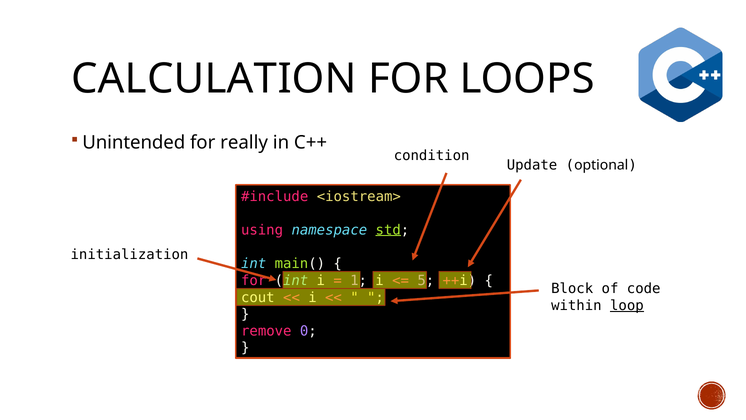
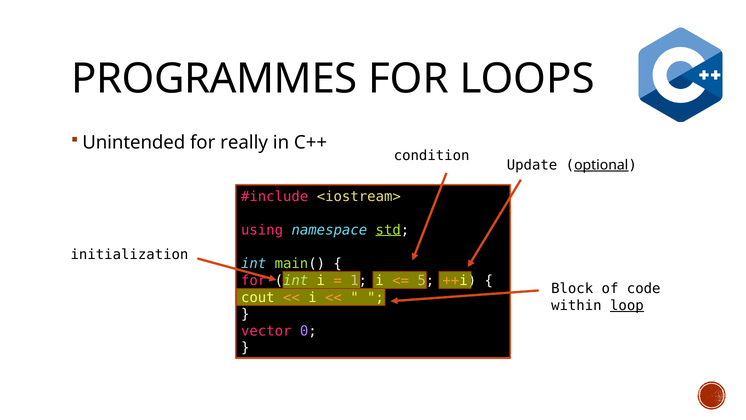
CALCULATION: CALCULATION -> PROGRAMMES
optional underline: none -> present
remove: remove -> vector
